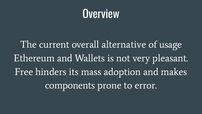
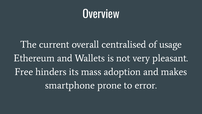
alternative: alternative -> centralised
components: components -> smartphone
